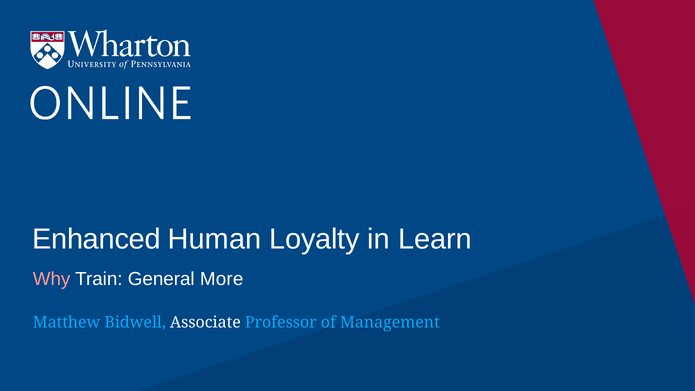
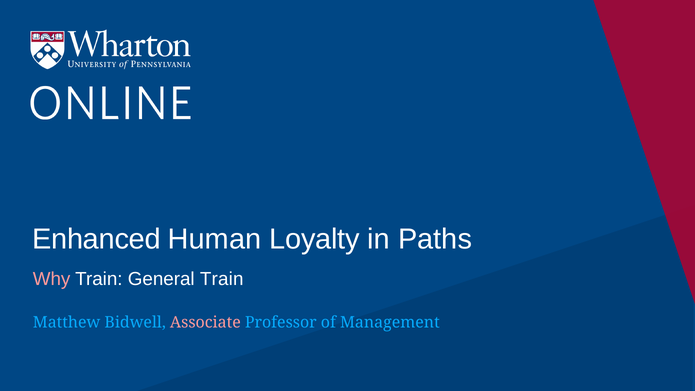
Learn: Learn -> Paths
General More: More -> Train
Associate colour: white -> pink
